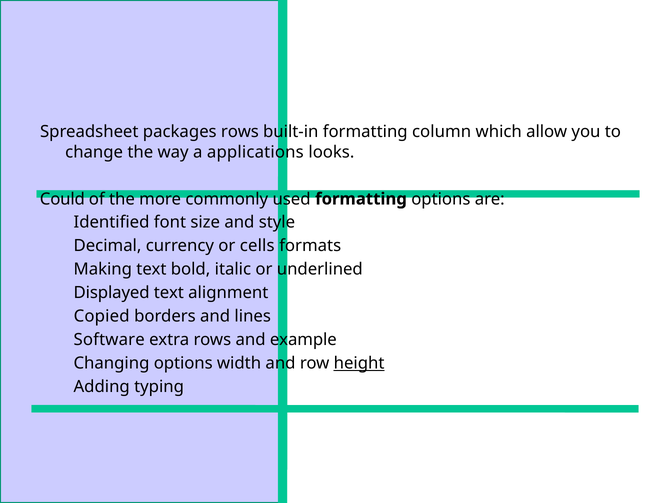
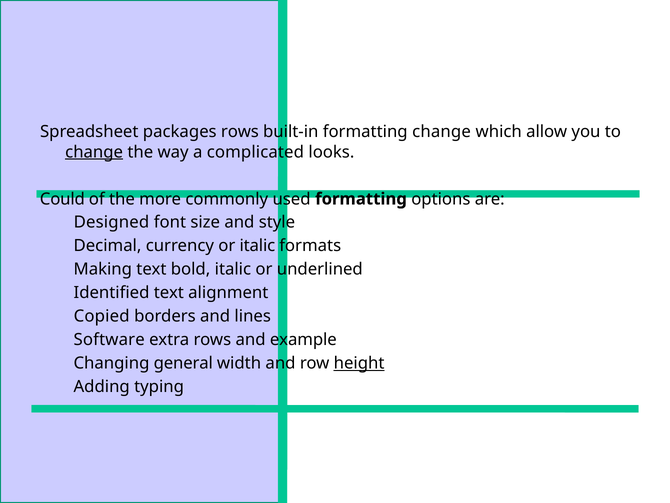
formatting column: column -> change
change at (94, 152) underline: none -> present
applications: applications -> complicated
Identified: Identified -> Designed
or cells: cells -> italic
Displayed: Displayed -> Identified
Changing options: options -> general
